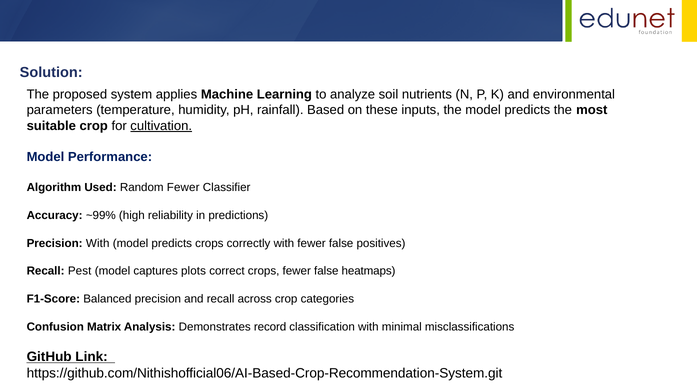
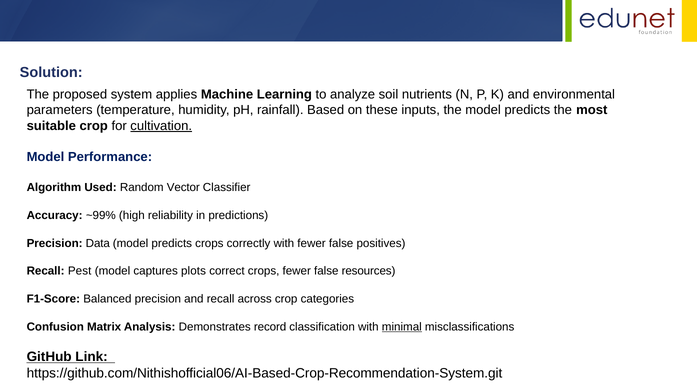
Random Fewer: Fewer -> Vector
Precision With: With -> Data
heatmaps: heatmaps -> resources
minimal underline: none -> present
